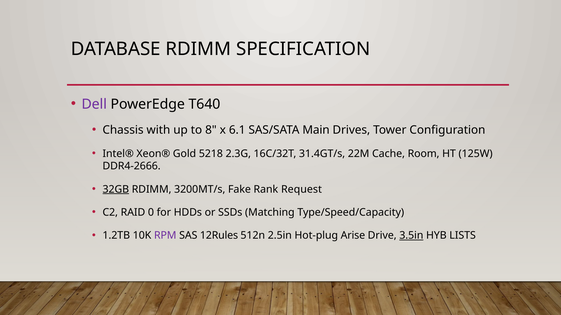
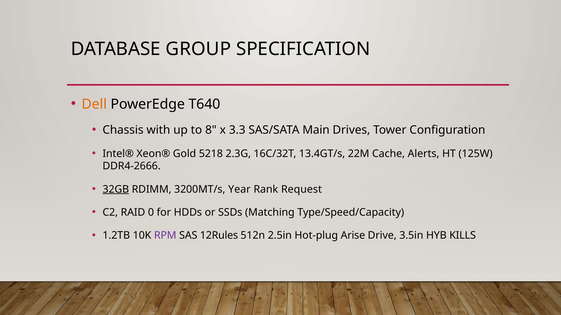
DATABASE RDIMM: RDIMM -> GROUP
Dell colour: purple -> orange
6.1: 6.1 -> 3.3
31.4GT/s: 31.4GT/s -> 13.4GT/s
Room: Room -> Alerts
Fake: Fake -> Year
3.5in underline: present -> none
LISTS: LISTS -> KILLS
